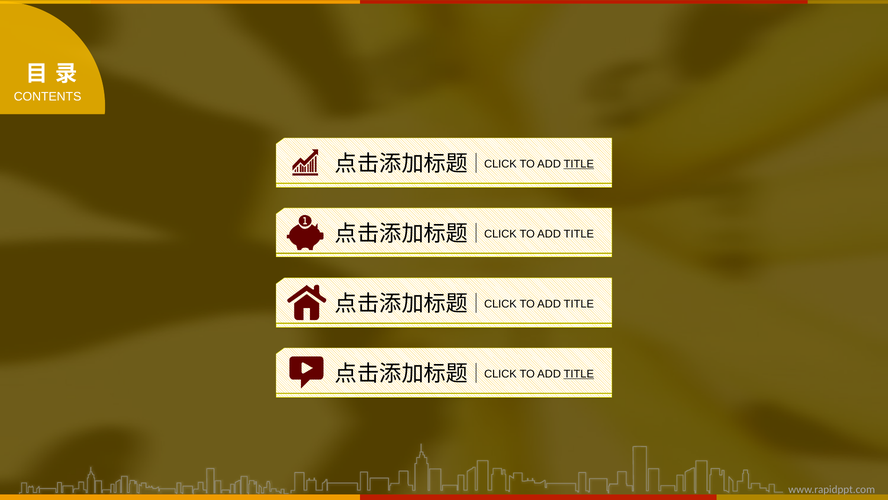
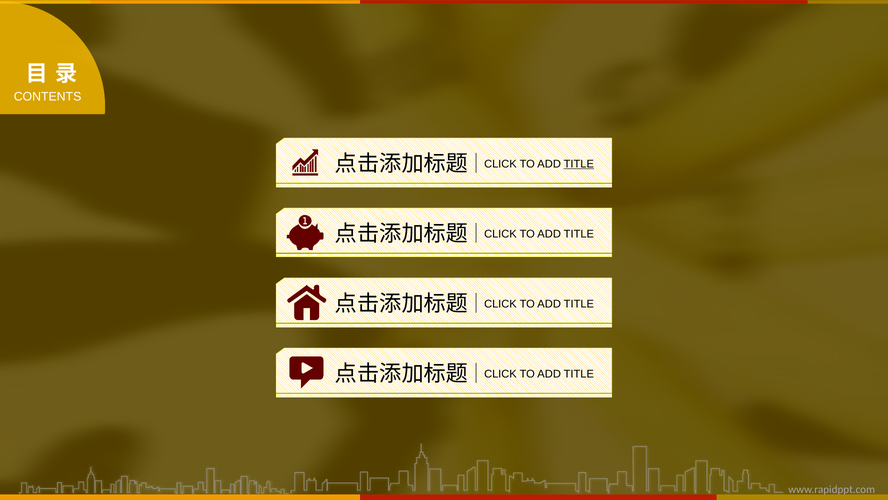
TITLE at (579, 374) underline: present -> none
